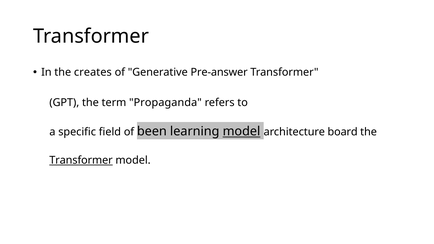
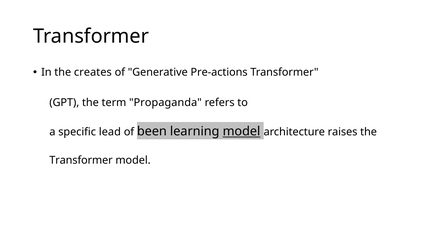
Pre-answer: Pre-answer -> Pre-actions
field: field -> lead
board: board -> raises
Transformer at (81, 160) underline: present -> none
